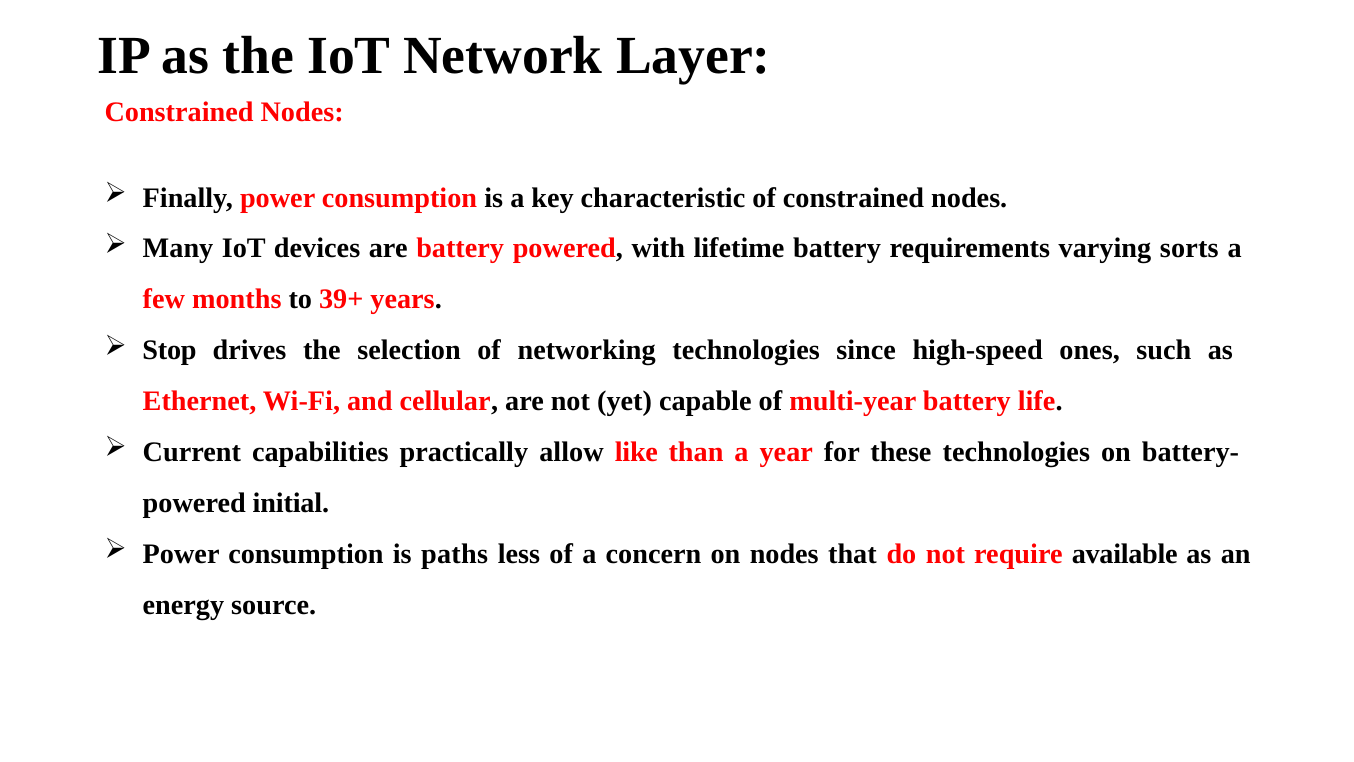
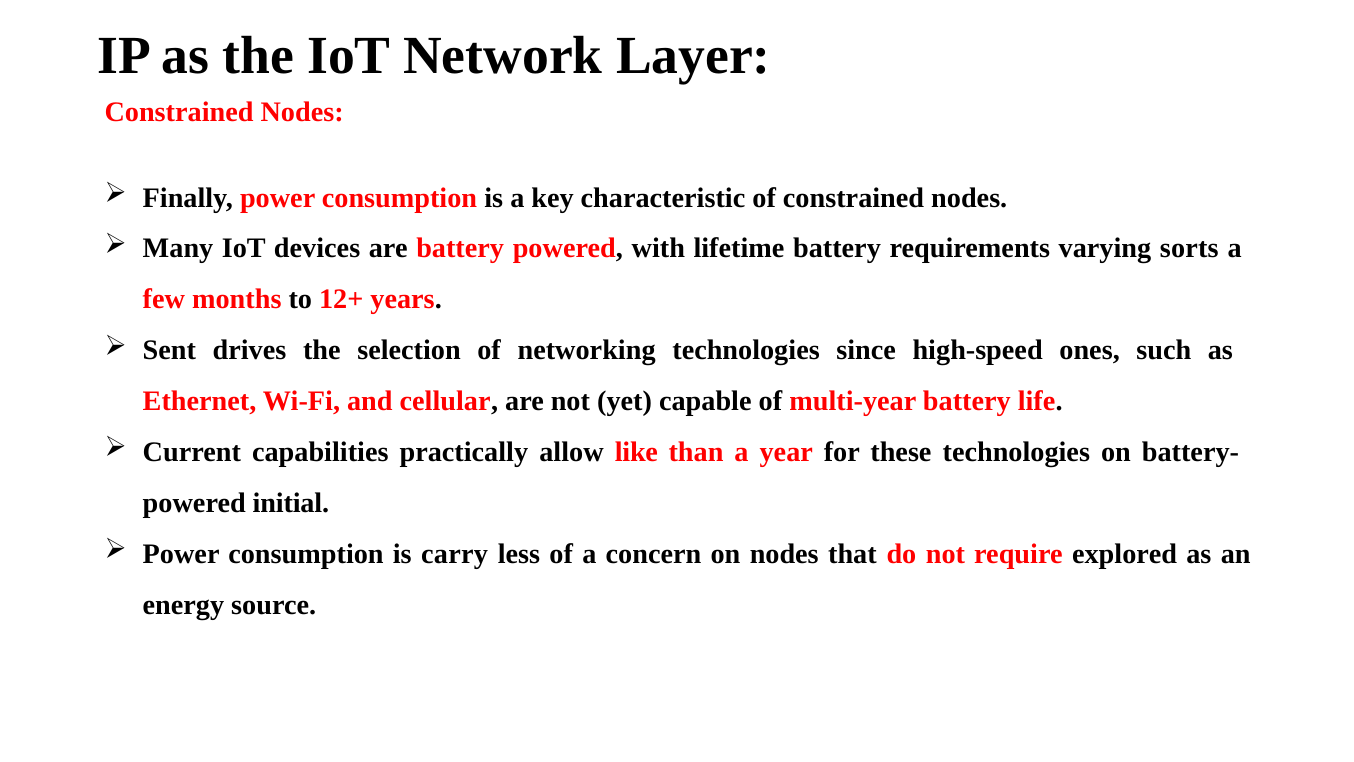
39+: 39+ -> 12+
Stop: Stop -> Sent
paths: paths -> carry
available: available -> explored
